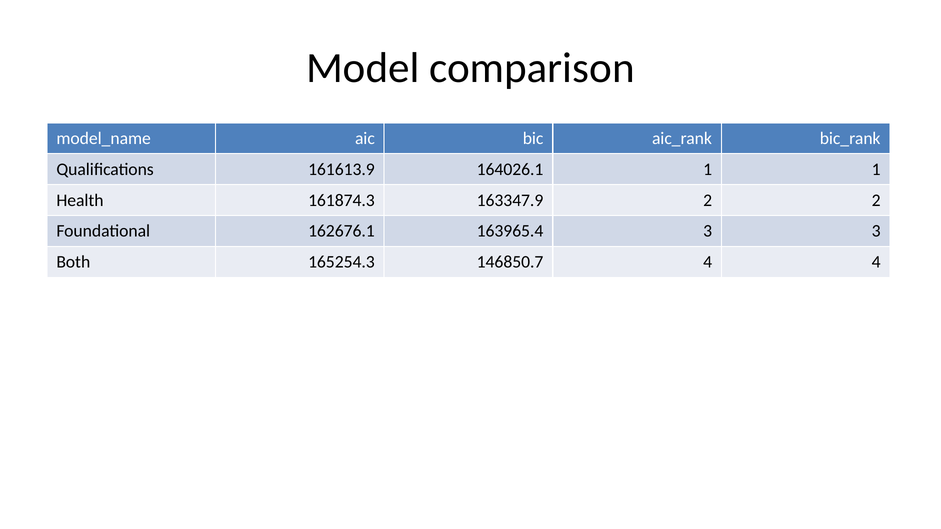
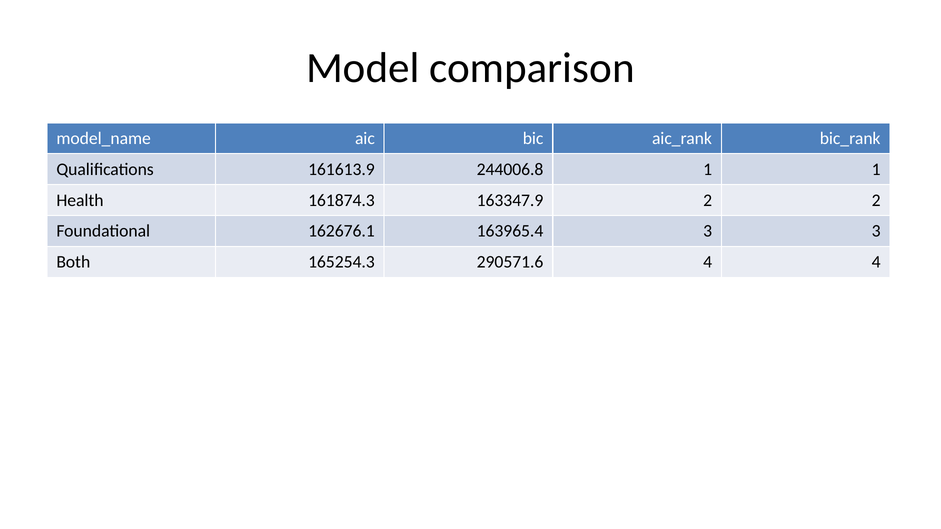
164026.1: 164026.1 -> 244006.8
146850.7: 146850.7 -> 290571.6
